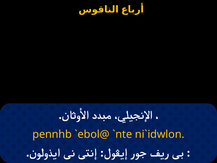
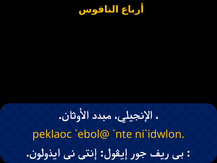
pennhb: pennhb -> peklaoc
